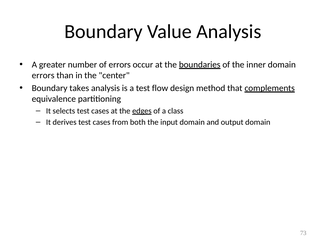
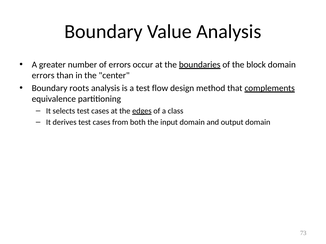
inner: inner -> block
takes: takes -> roots
